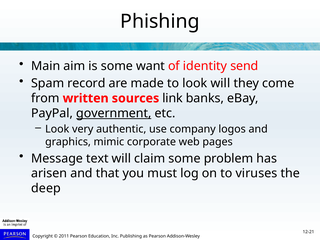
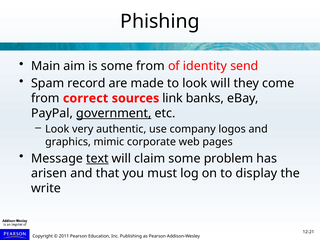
some want: want -> from
written: written -> correct
text underline: none -> present
viruses: viruses -> display
deep: deep -> write
